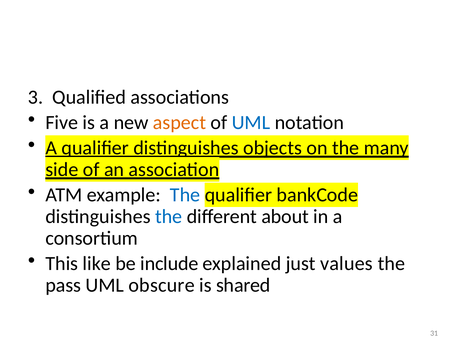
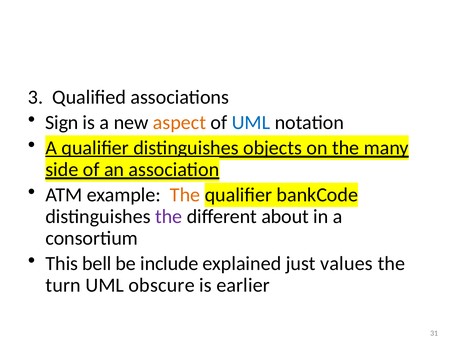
Five: Five -> Sign
The at (185, 195) colour: blue -> orange
the at (169, 217) colour: blue -> purple
like: like -> bell
pass: pass -> turn
shared: shared -> earlier
